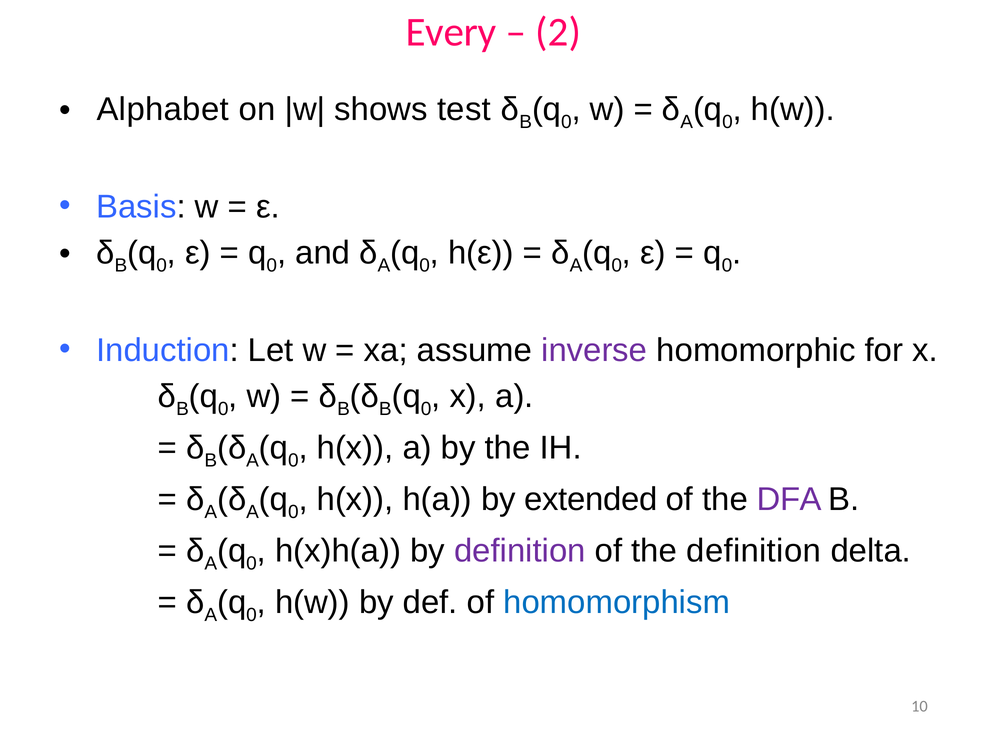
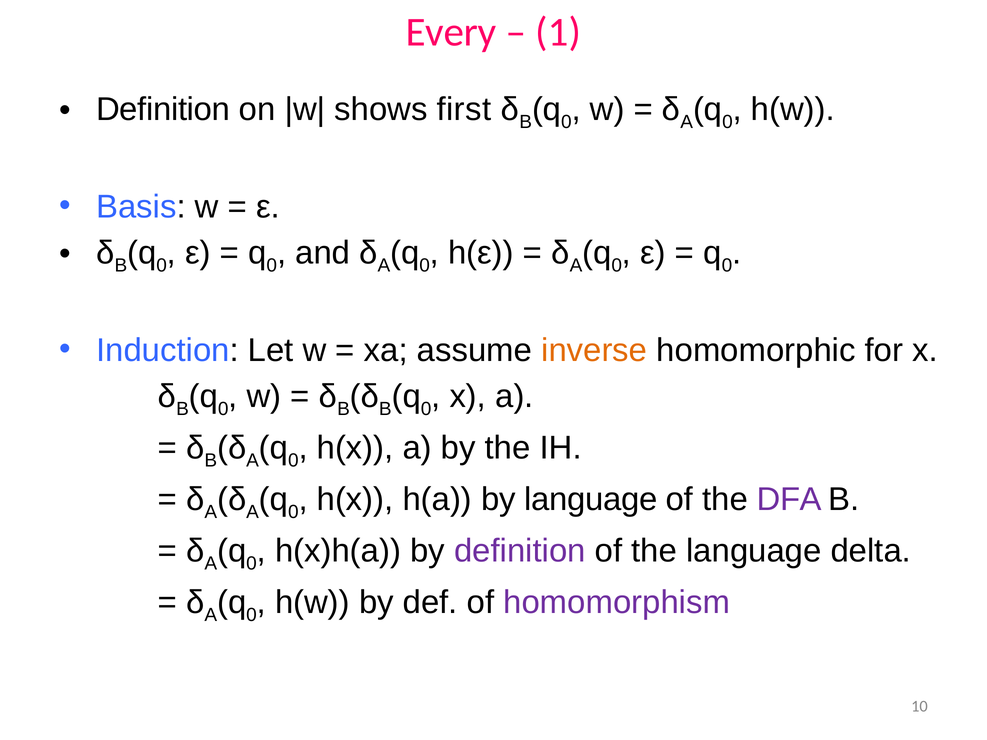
2: 2 -> 1
Alphabet at (163, 109): Alphabet -> Definition
test: test -> first
inverse colour: purple -> orange
by extended: extended -> language
the definition: definition -> language
homomorphism colour: blue -> purple
